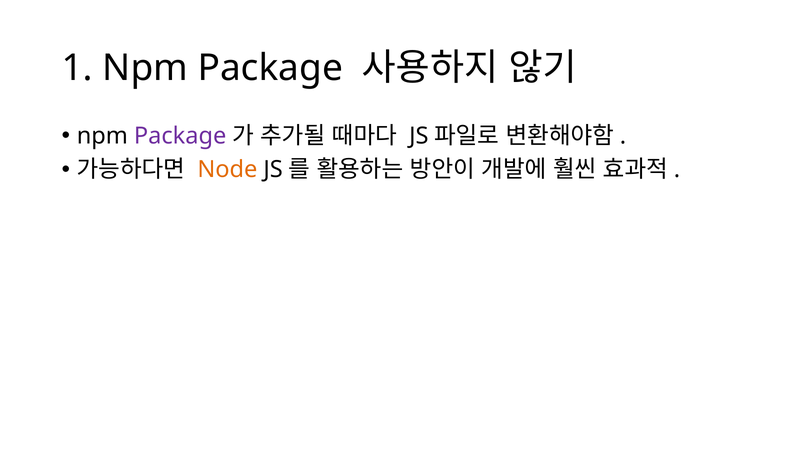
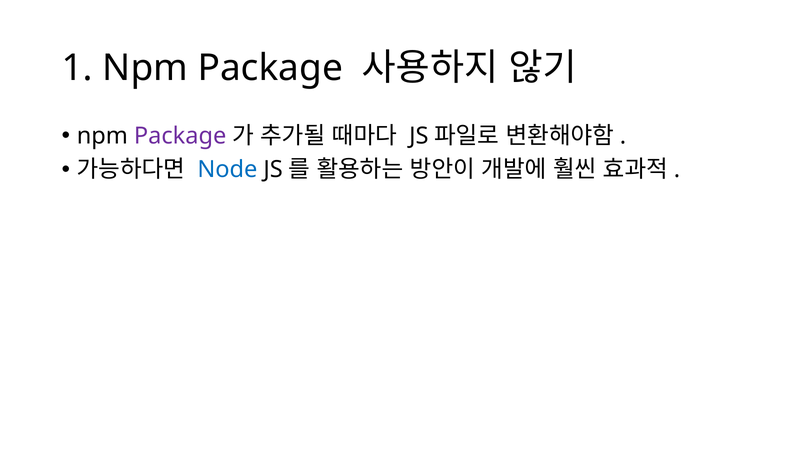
Node colour: orange -> blue
